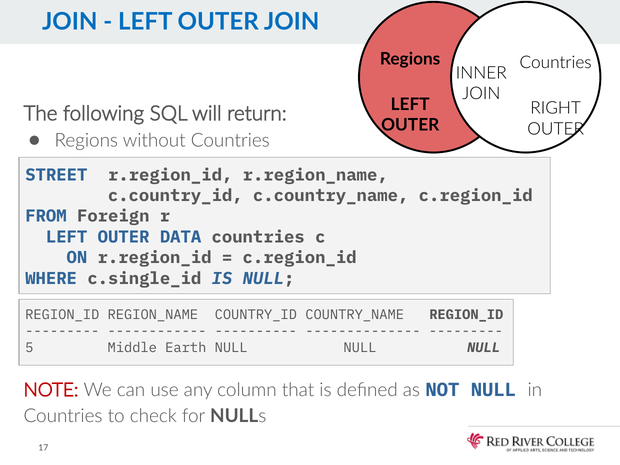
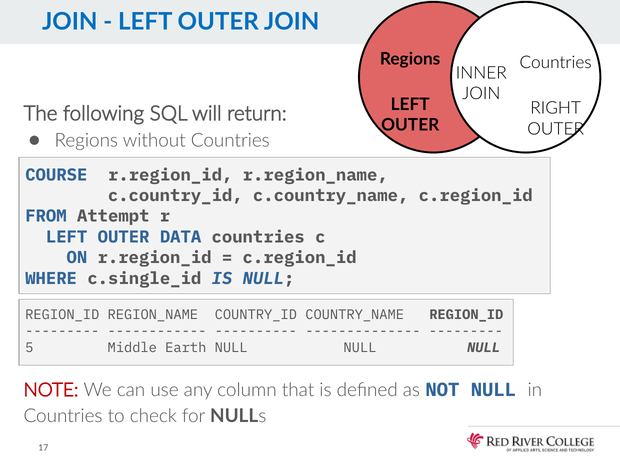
STREET: STREET -> COURSE
Foreign: Foreign -> Attempt
